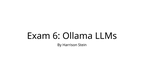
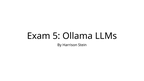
6: 6 -> 5
